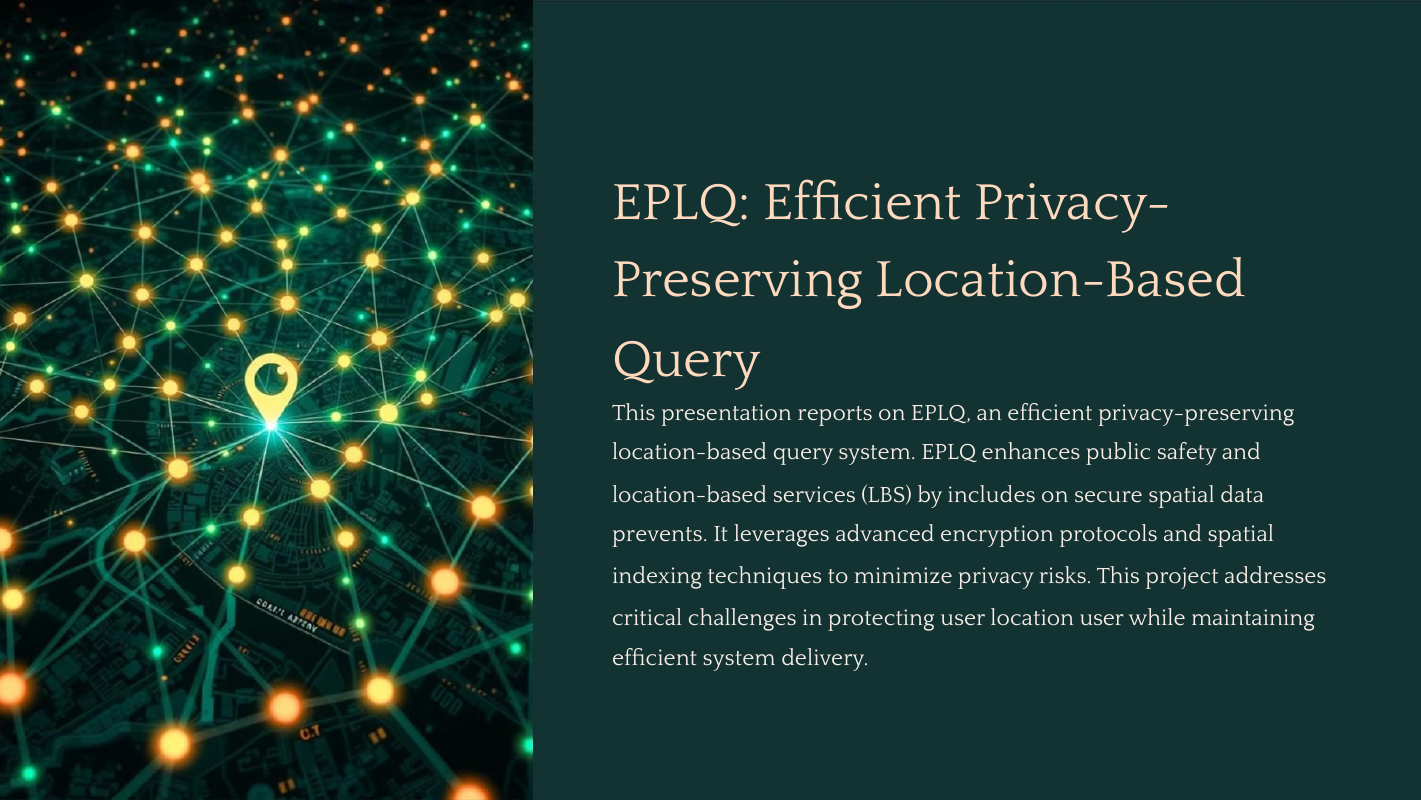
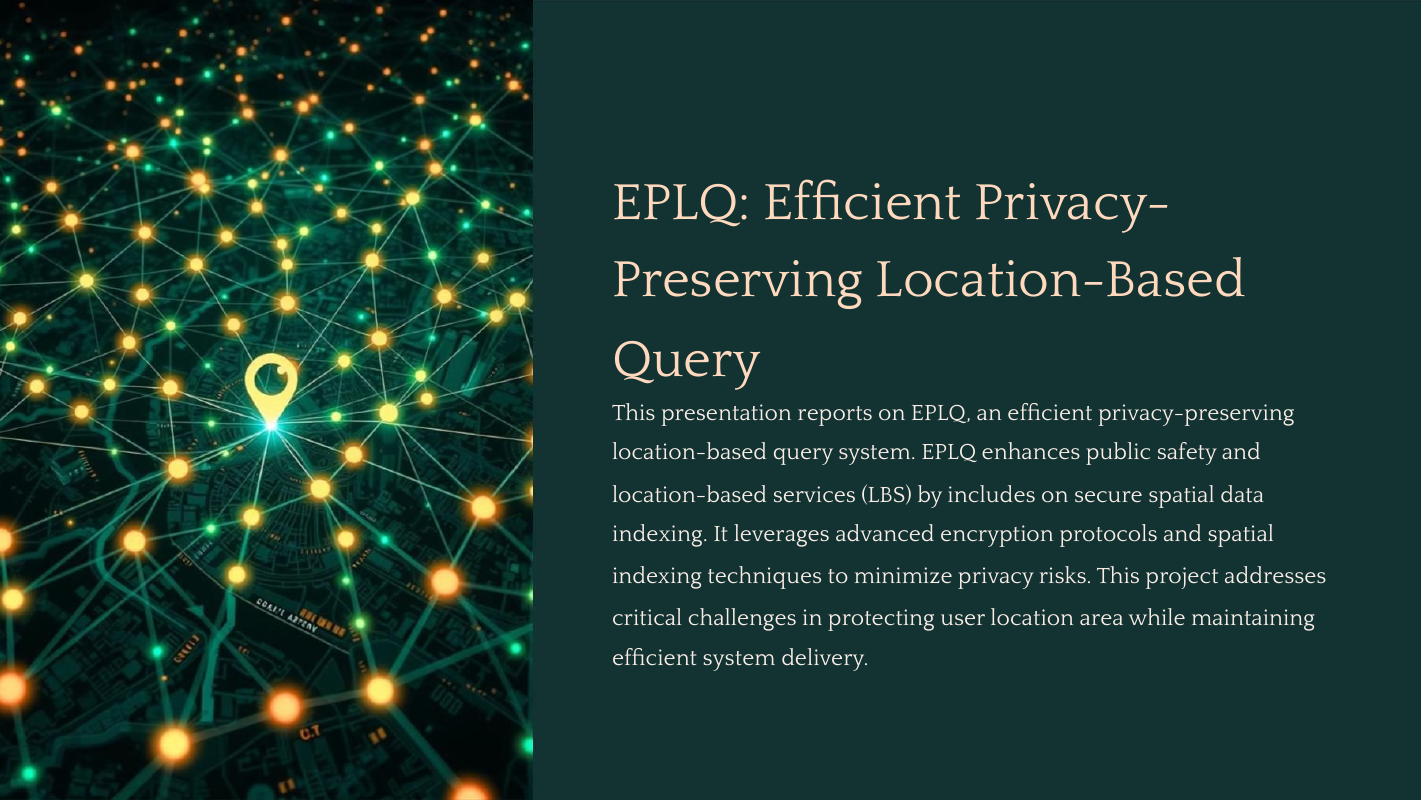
prevents at (660, 534): prevents -> indexing
location user: user -> area
